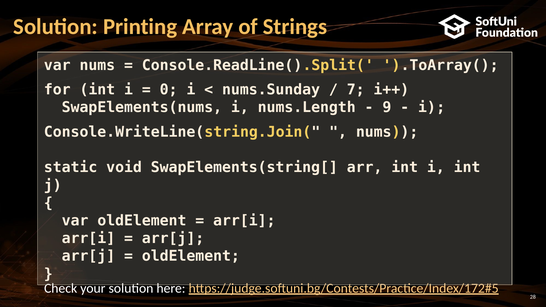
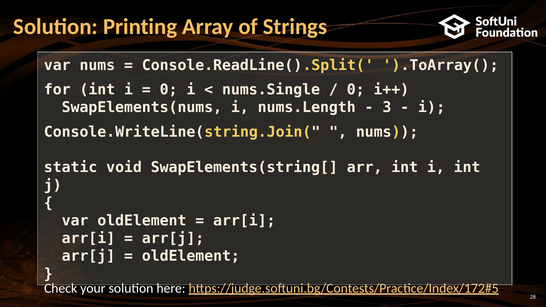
nums.Sunday: nums.Sunday -> nums.Single
7 at (356, 90): 7 -> 0
9: 9 -> 3
